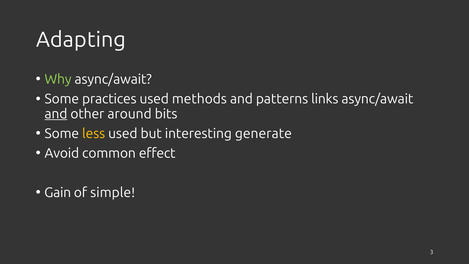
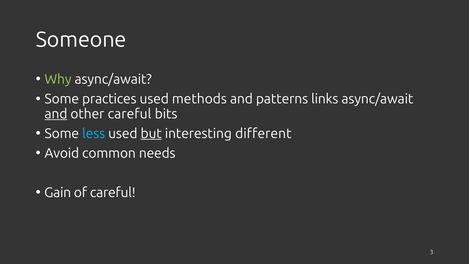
Adapting: Adapting -> Someone
other around: around -> careful
less colour: yellow -> light blue
but underline: none -> present
generate: generate -> different
effect: effect -> needs
of simple: simple -> careful
